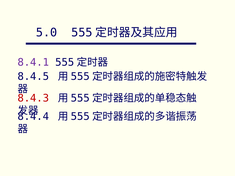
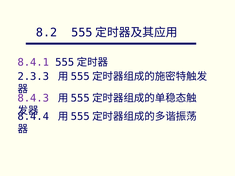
5.0: 5.0 -> 8.2
8.4.5: 8.4.5 -> 2.3.3
8.4.3 colour: red -> purple
